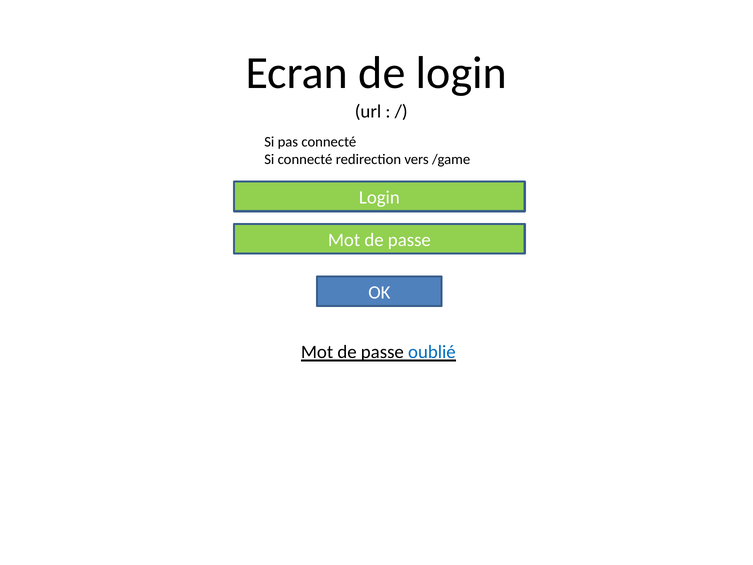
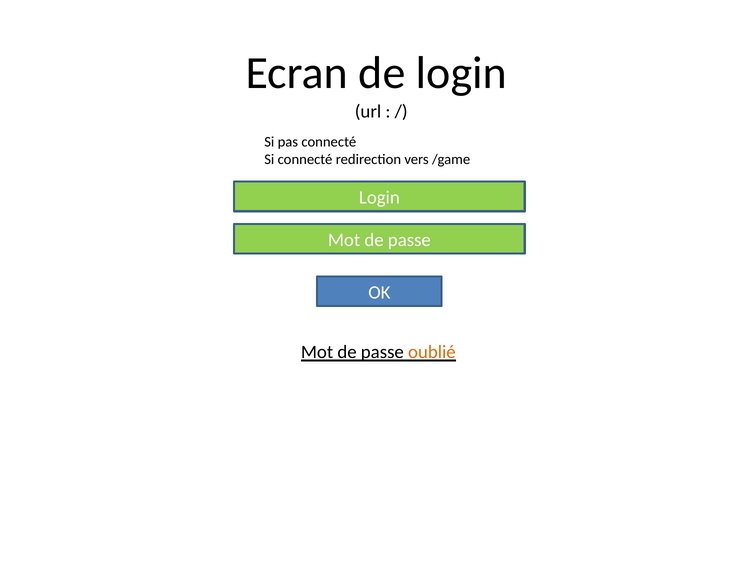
oublié colour: blue -> orange
